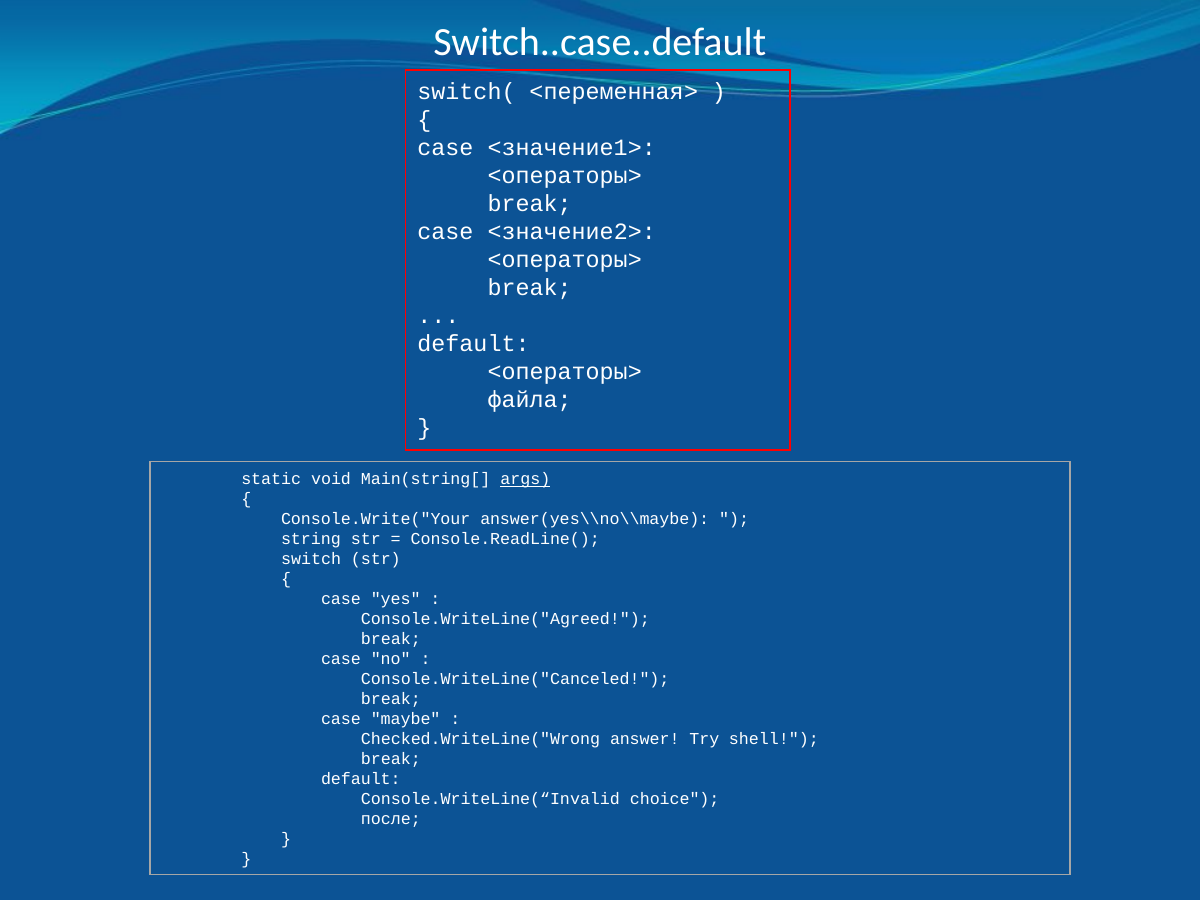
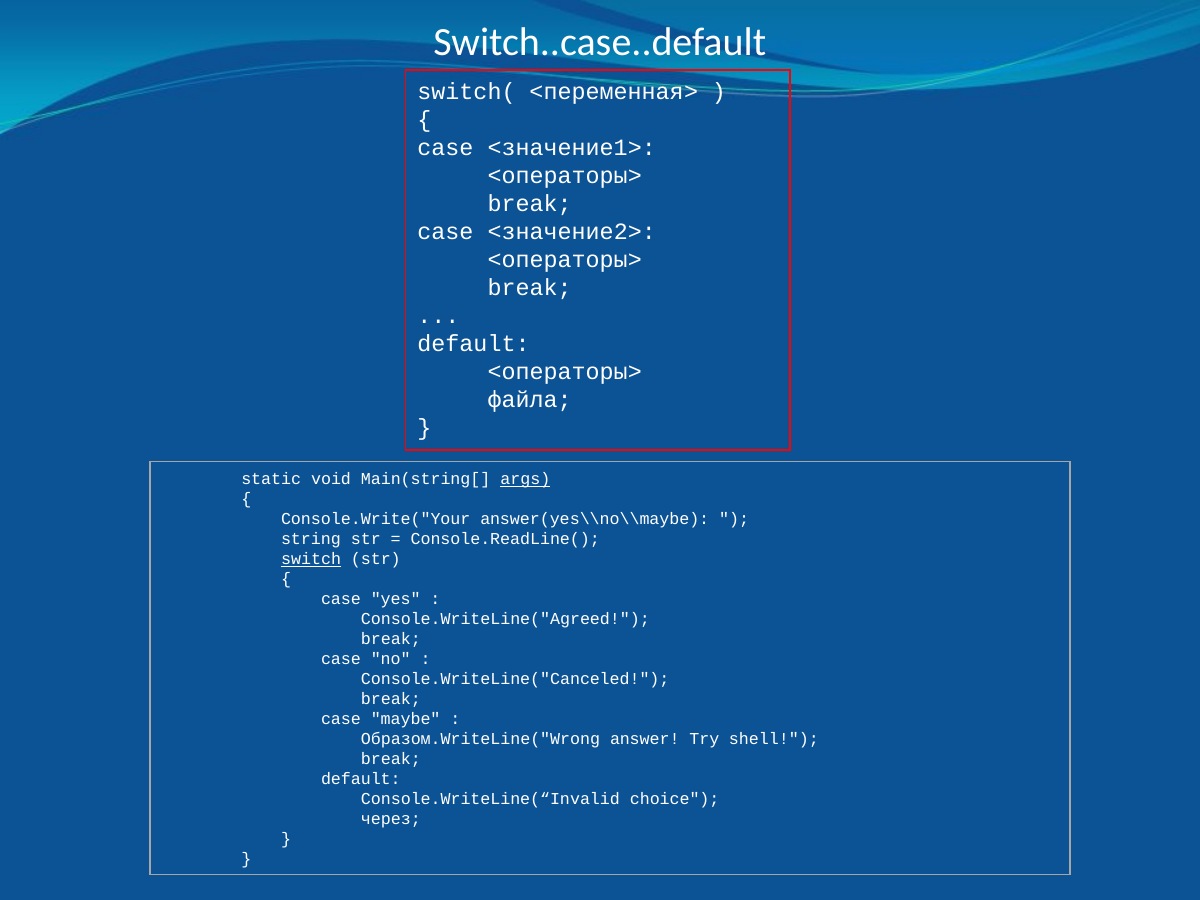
switch underline: none -> present
Checked.WriteLine("Wrong: Checked.WriteLine("Wrong -> Образом.WriteLine("Wrong
после: после -> через
